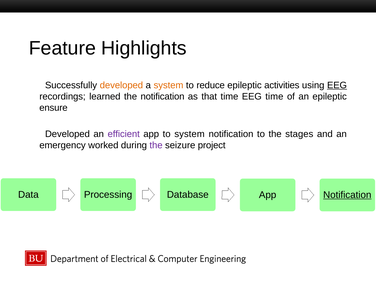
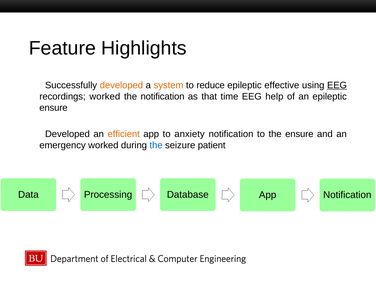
activities: activities -> effective
recordings learned: learned -> worked
EEG time: time -> help
efficient colour: purple -> orange
to system: system -> anxiety
the stages: stages -> ensure
the at (156, 145) colour: purple -> blue
project: project -> patient
Notification at (347, 195) underline: present -> none
